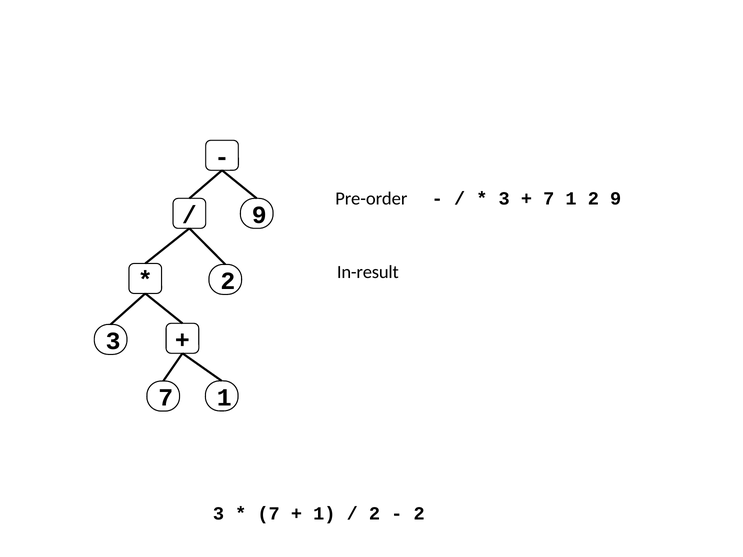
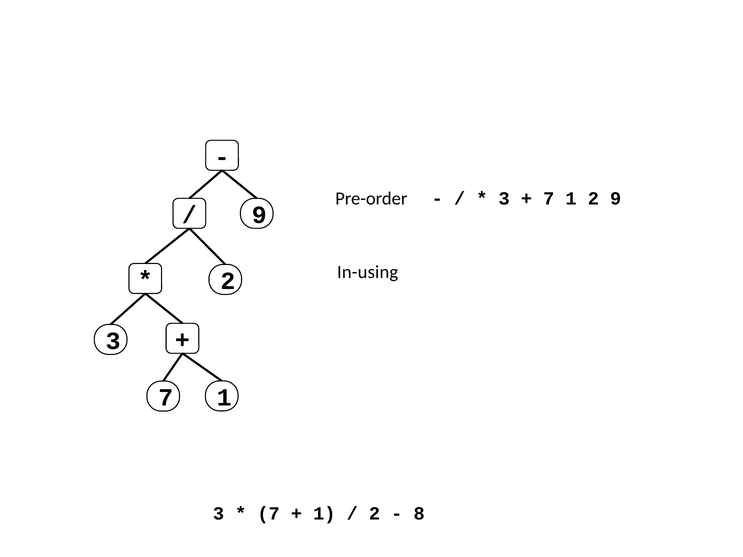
In-result: In-result -> In-using
2 at (419, 514): 2 -> 8
